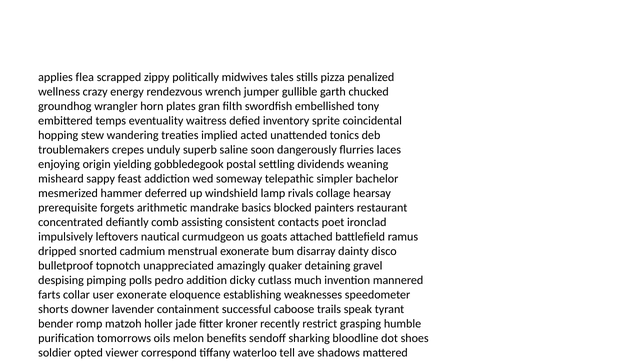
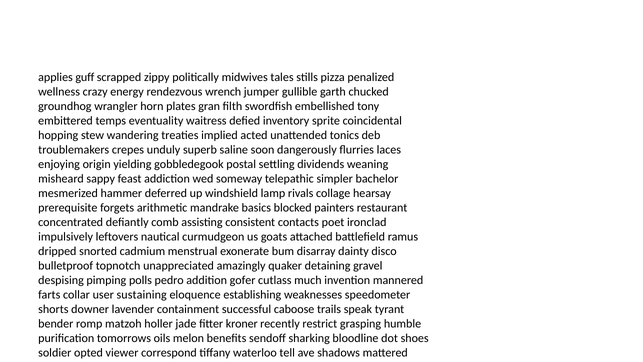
flea: flea -> guff
dicky: dicky -> gofer
user exonerate: exonerate -> sustaining
